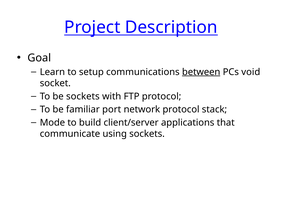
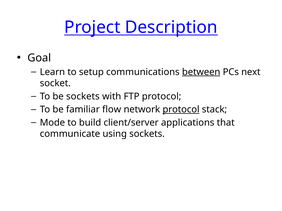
void: void -> next
port: port -> flow
protocol at (181, 110) underline: none -> present
